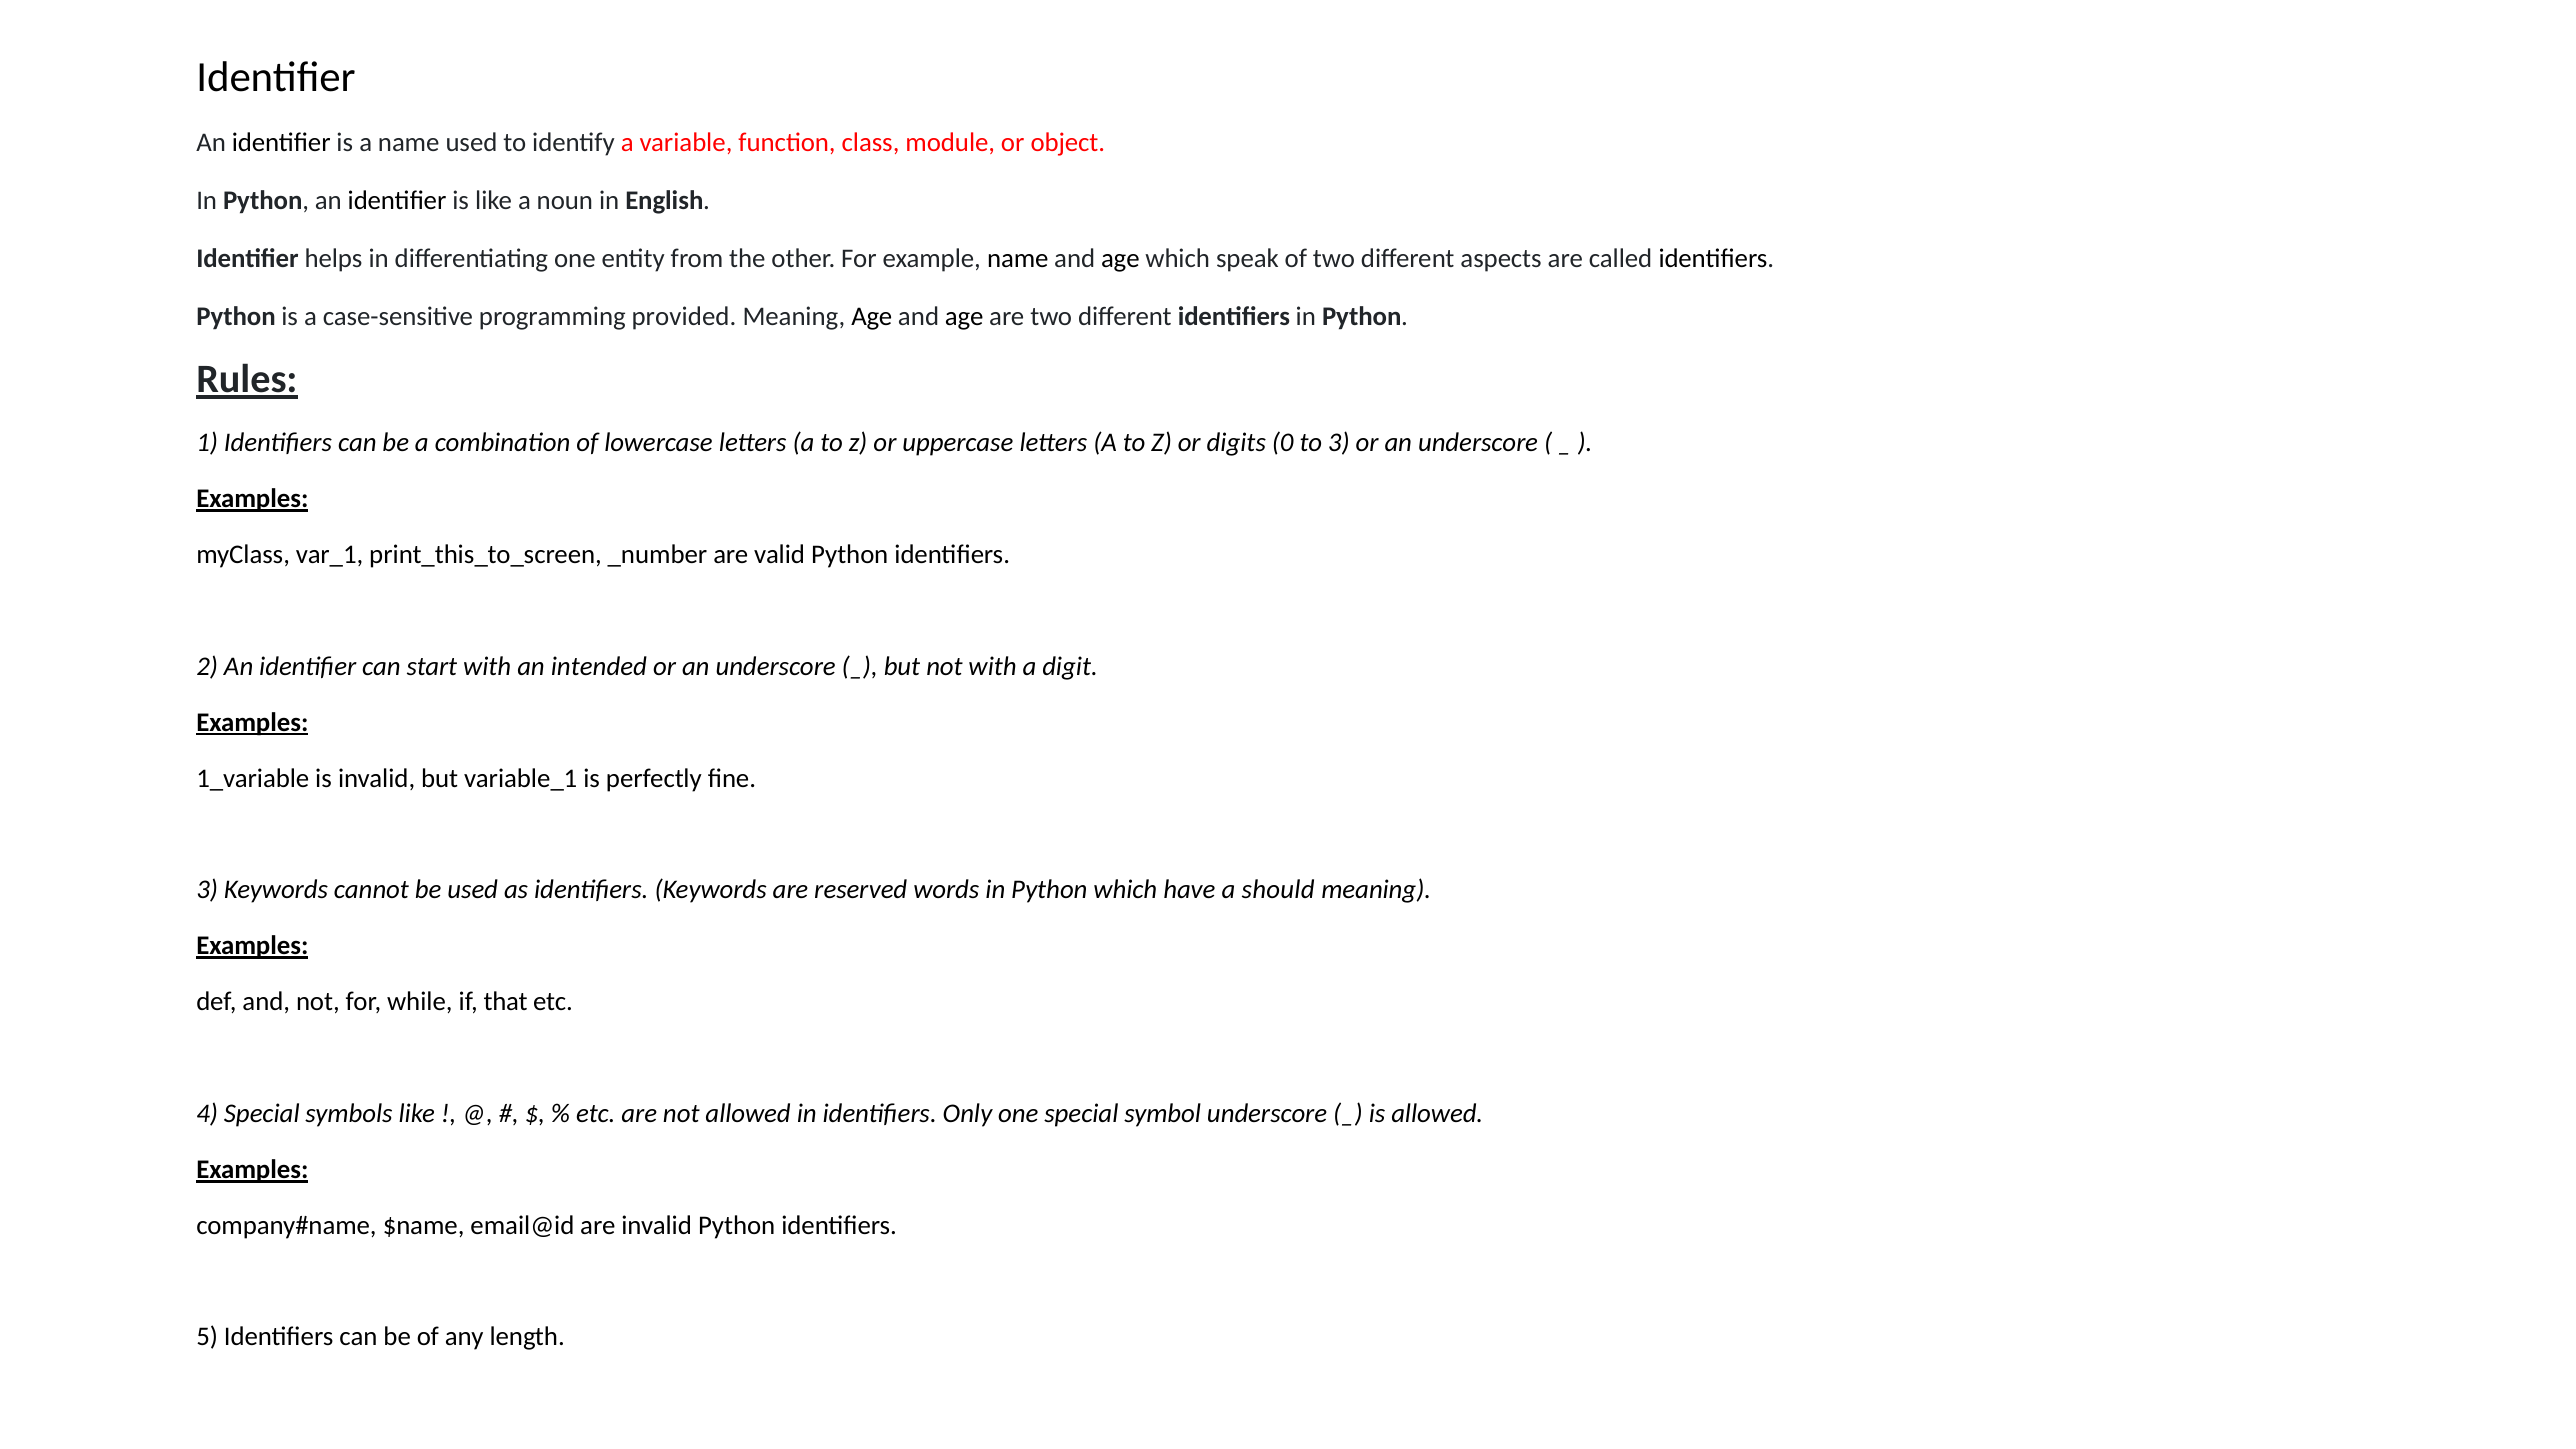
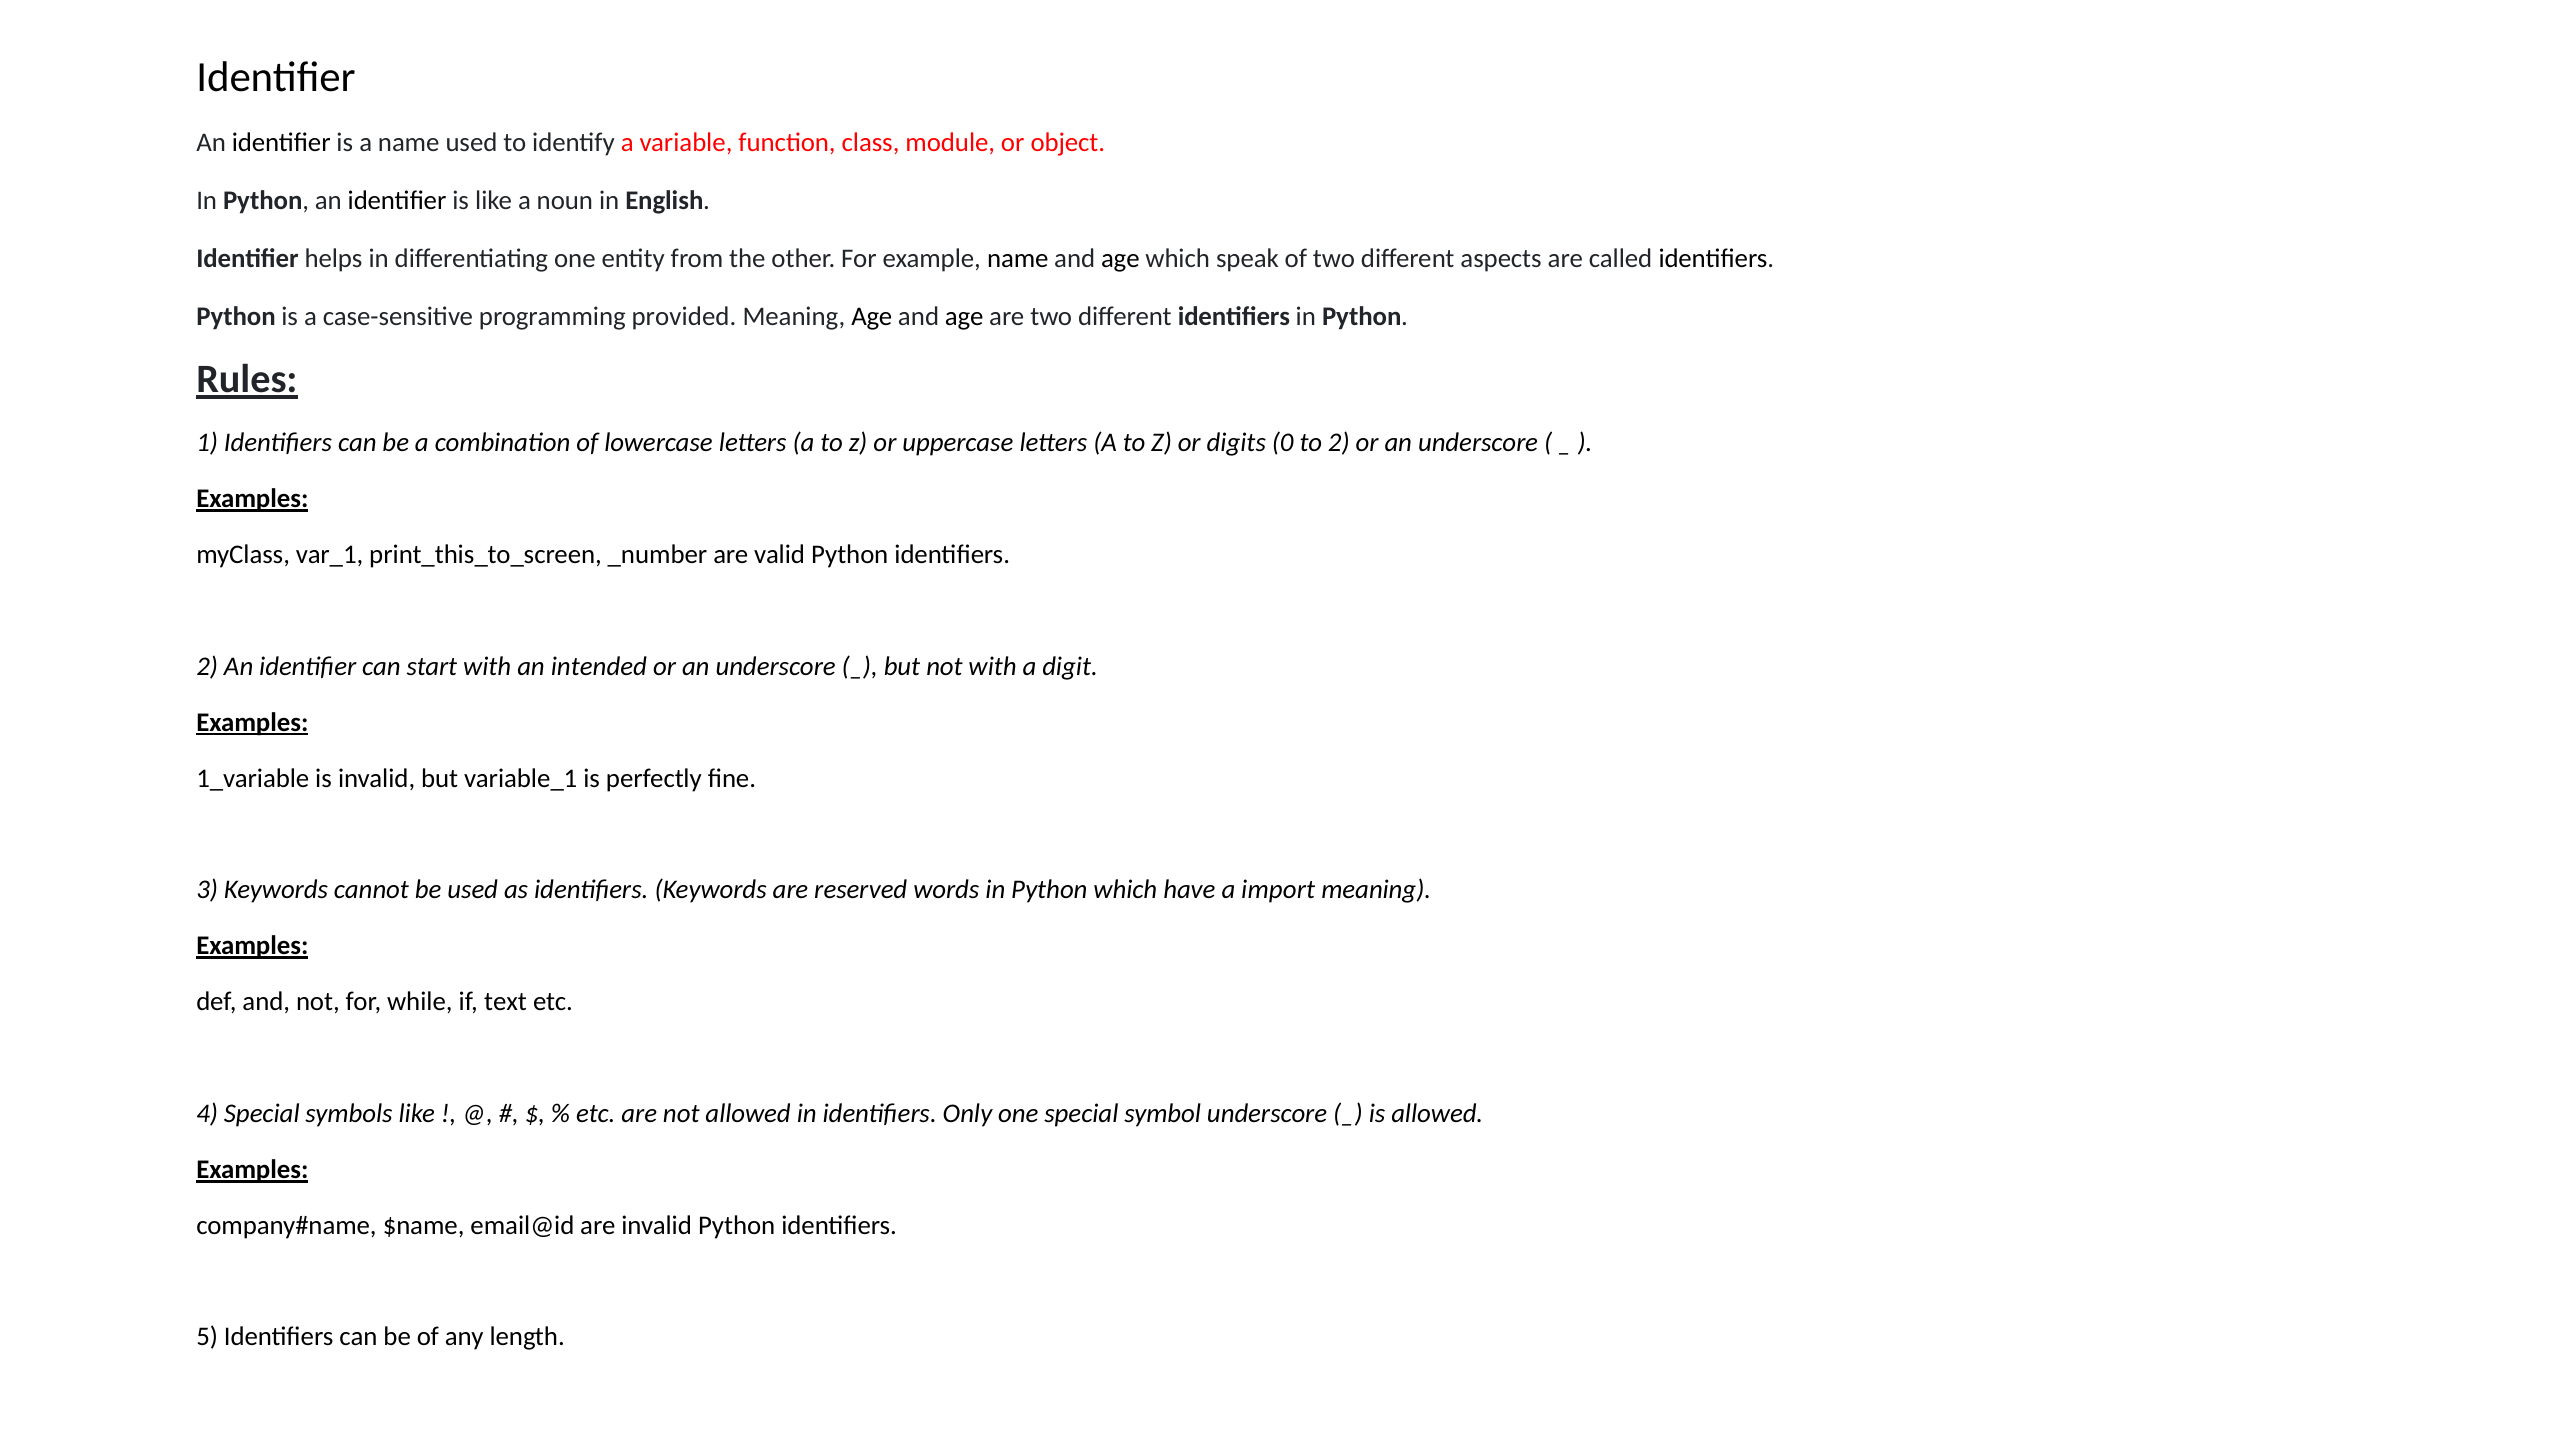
to 3: 3 -> 2
should: should -> import
that: that -> text
